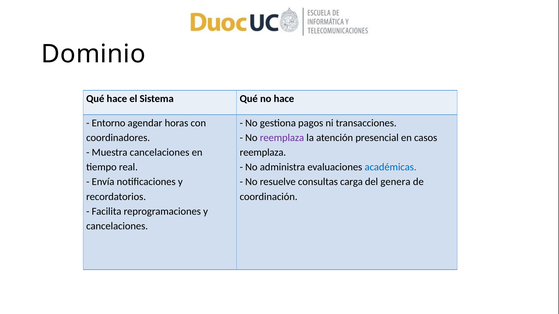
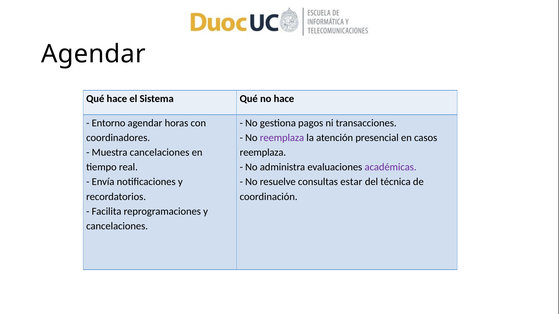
Dominio at (93, 54): Dominio -> Agendar
académicas colour: blue -> purple
carga: carga -> estar
genera: genera -> técnica
